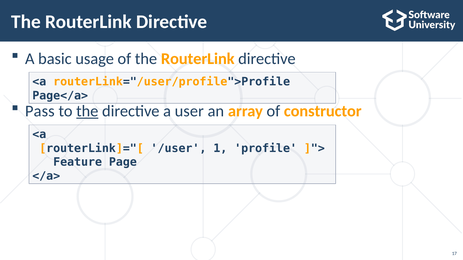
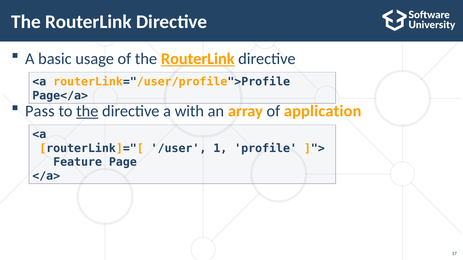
RouterLink at (198, 59) underline: none -> present
user: user -> with
constructor: constructor -> application
